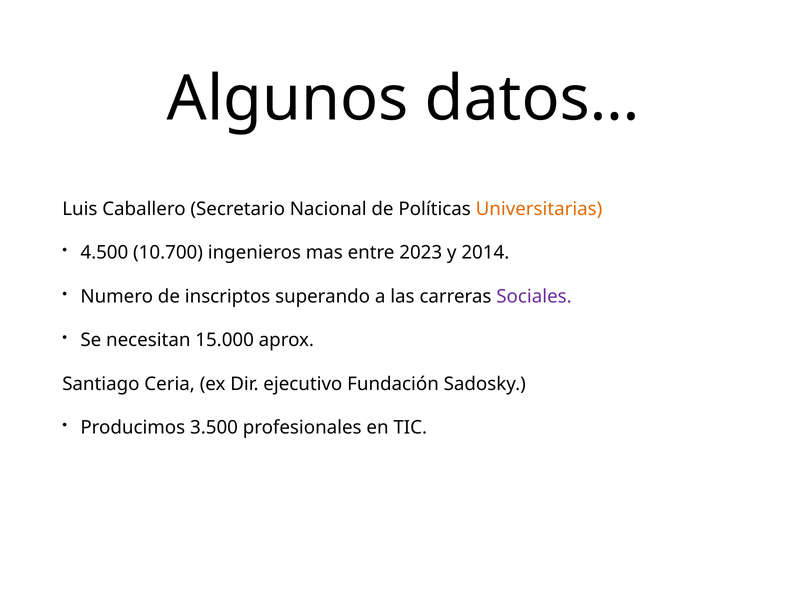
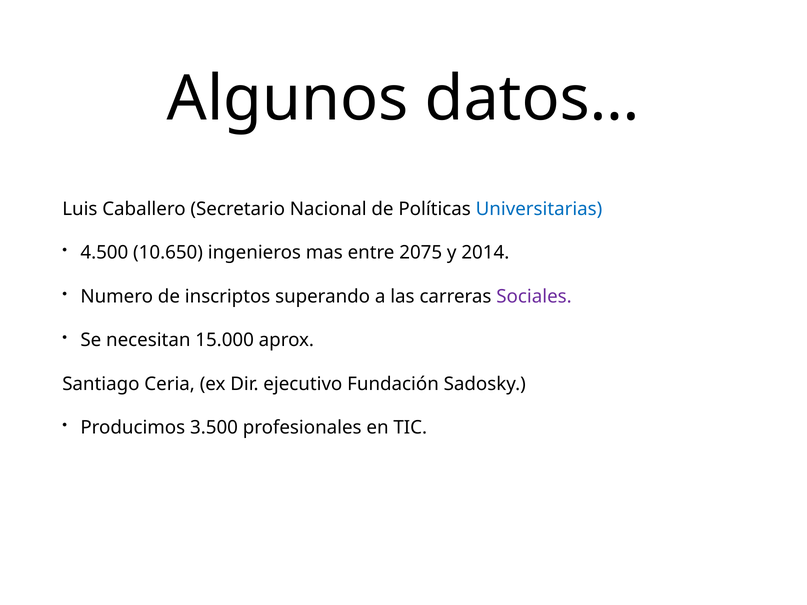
Universitarias colour: orange -> blue
10.700: 10.700 -> 10.650
2023: 2023 -> 2075
